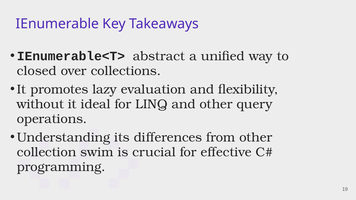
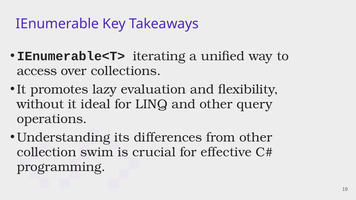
abstract: abstract -> iterating
closed: closed -> access
